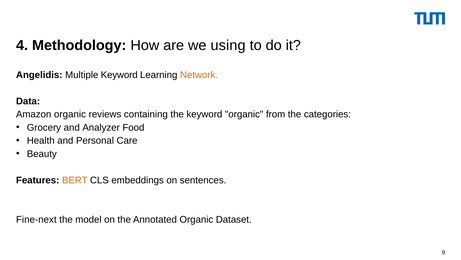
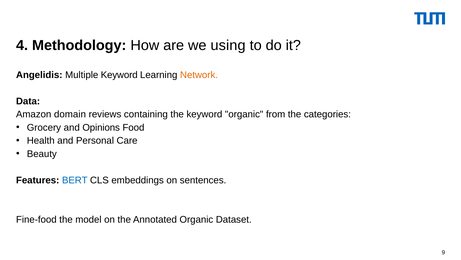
Amazon organic: organic -> domain
Analyzer: Analyzer -> Opinions
BERT colour: orange -> blue
Fine-next: Fine-next -> Fine-food
